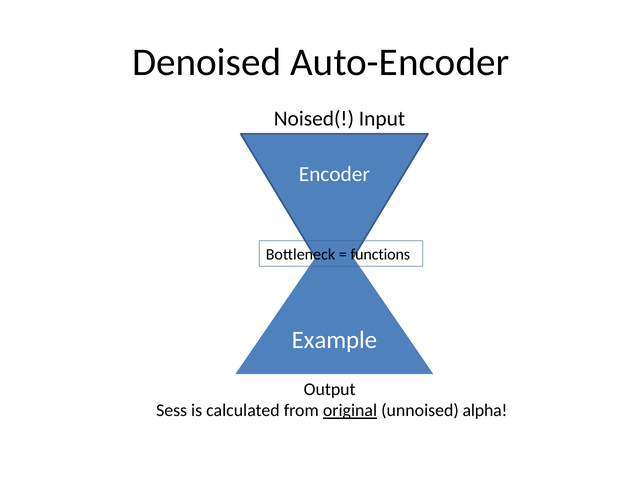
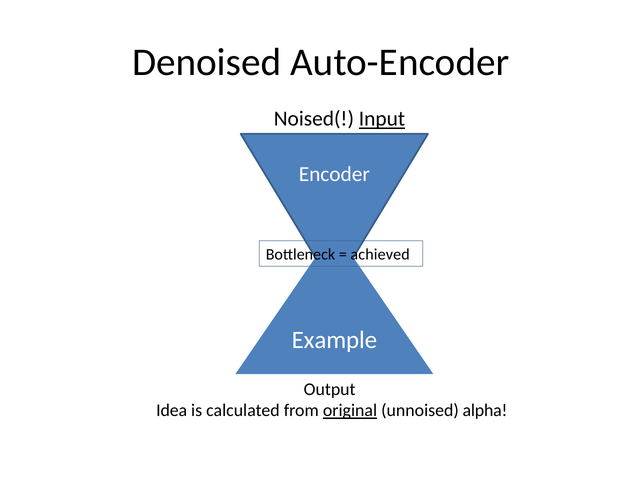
Input underline: none -> present
functions: functions -> achieved
Sess: Sess -> Idea
